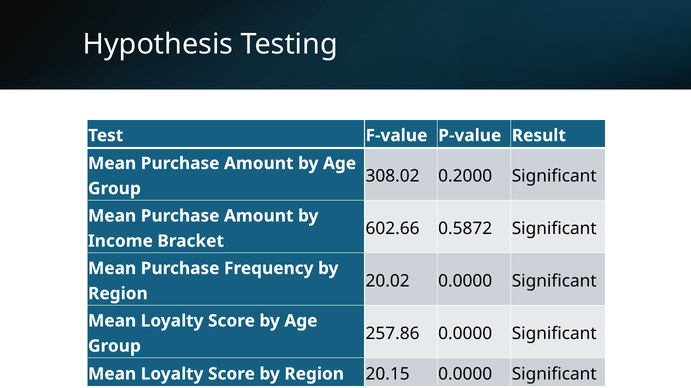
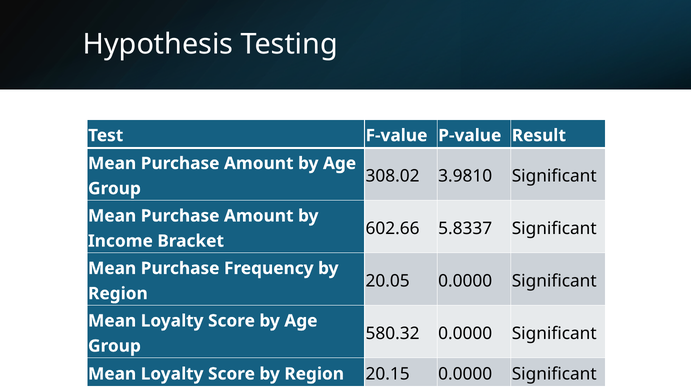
0.2000: 0.2000 -> 3.9810
0.5872: 0.5872 -> 5.8337
20.02: 20.02 -> 20.05
257.86: 257.86 -> 580.32
